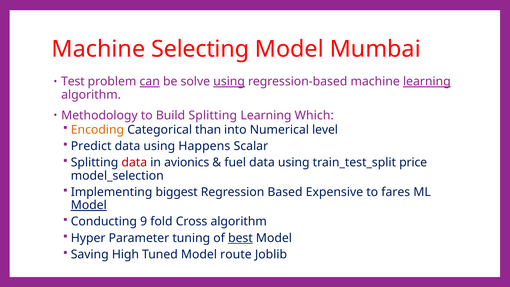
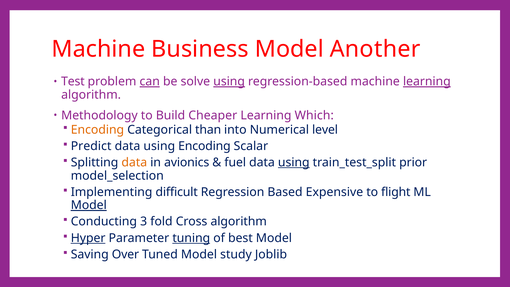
Selecting: Selecting -> Business
Mumbai: Mumbai -> Another
Build Splitting: Splitting -> Cheaper
using Happens: Happens -> Encoding
data at (134, 162) colour: red -> orange
using at (294, 162) underline: none -> present
price: price -> prior
biggest: biggest -> difficult
fares: fares -> flight
9: 9 -> 3
Hyper underline: none -> present
tuning underline: none -> present
best underline: present -> none
High: High -> Over
route: route -> study
